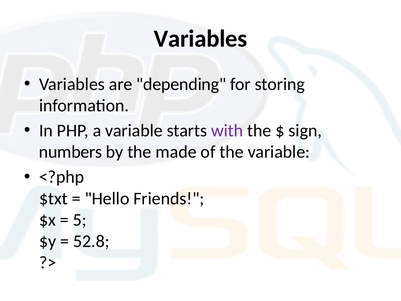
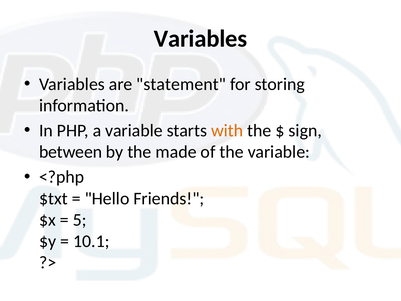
depending: depending -> statement
with colour: purple -> orange
numbers: numbers -> between
52.8: 52.8 -> 10.1
